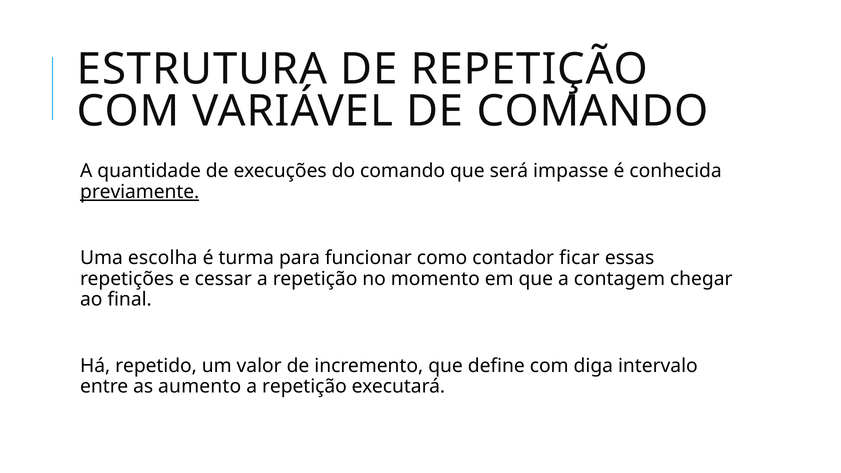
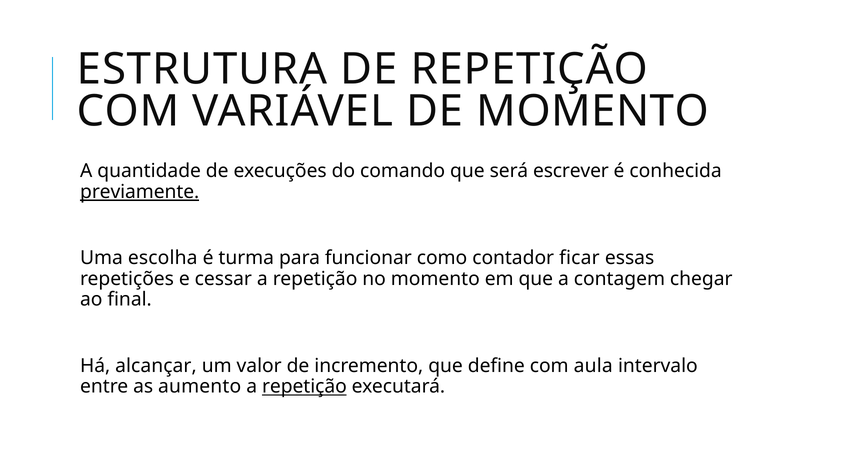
DE COMANDO: COMANDO -> MOMENTO
impasse: impasse -> escrever
repetido: repetido -> alcançar
diga: diga -> aula
repetição at (304, 387) underline: none -> present
